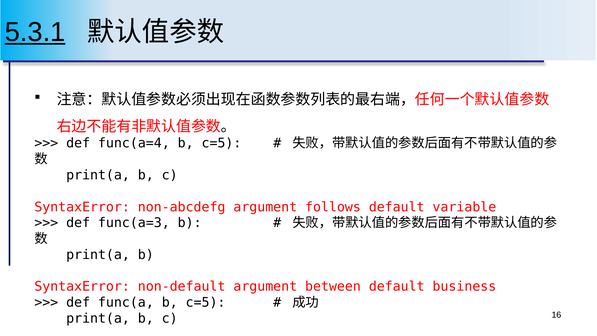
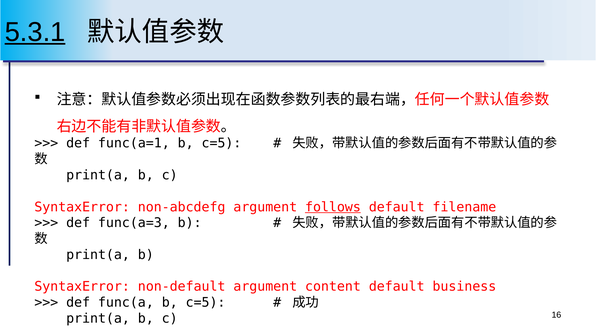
func(a=4: func(a=4 -> func(a=1
follows underline: none -> present
variable: variable -> filename
between: between -> content
